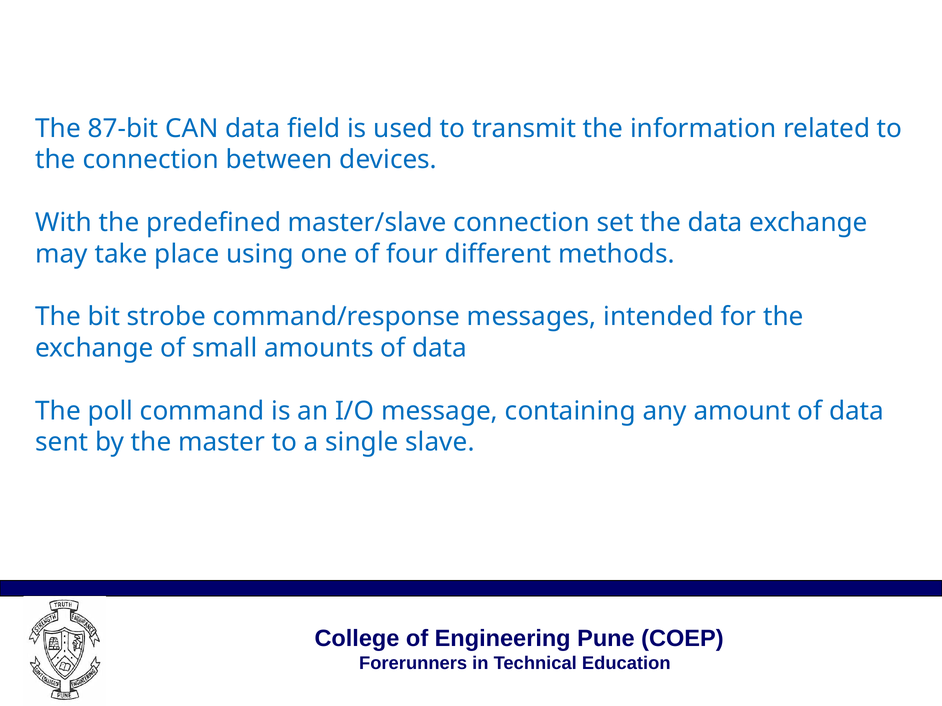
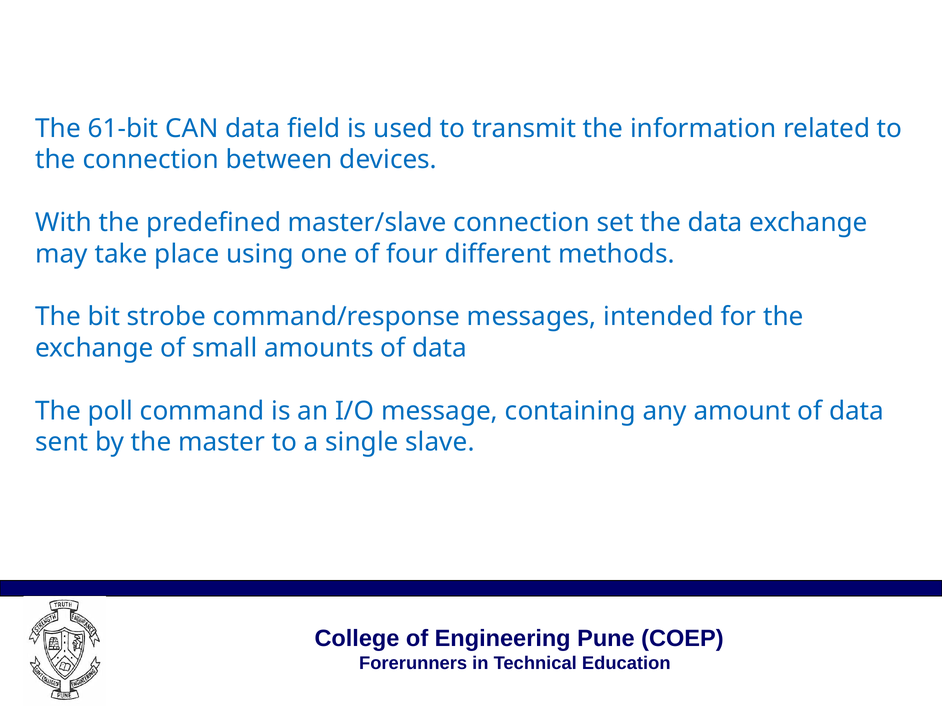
87-bit: 87-bit -> 61-bit
